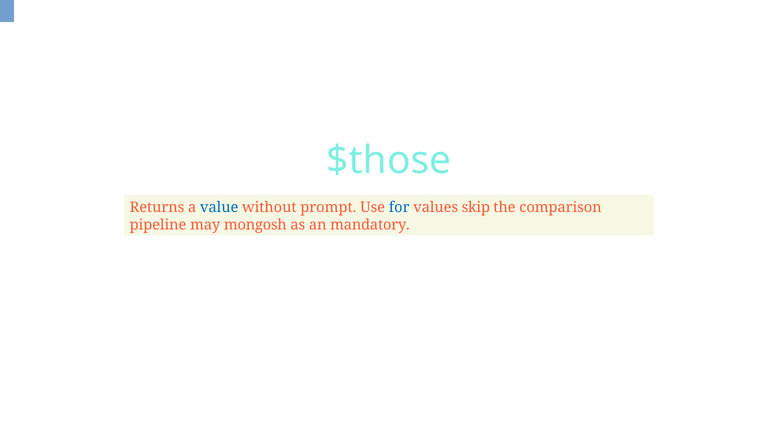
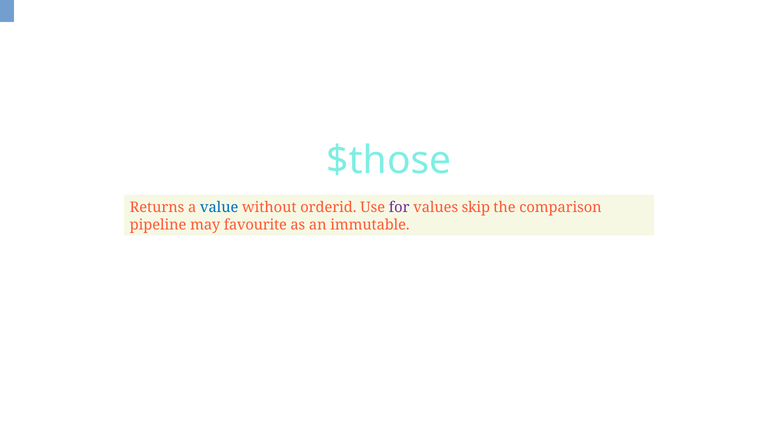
prompt: prompt -> orderid
for colour: blue -> purple
mongosh: mongosh -> favourite
mandatory: mandatory -> immutable
